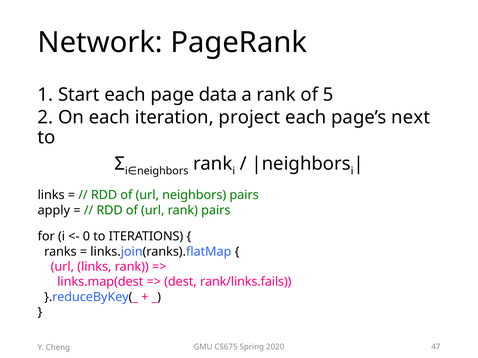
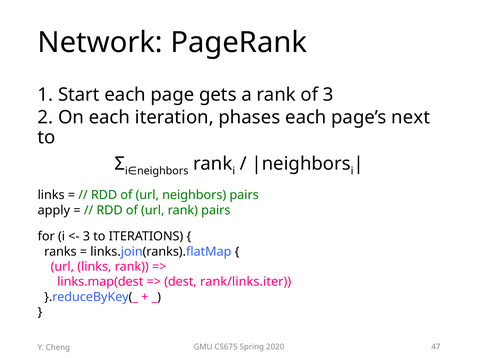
data: data -> gets
of 5: 5 -> 3
project: project -> phases
0 at (86, 237): 0 -> 3
rank/links.fails: rank/links.fails -> rank/links.iter
